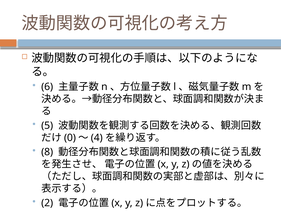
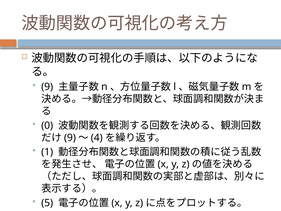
6 at (47, 87): 6 -> 9
5: 5 -> 0
0 at (70, 137): 0 -> 9
8: 8 -> 1
2: 2 -> 5
